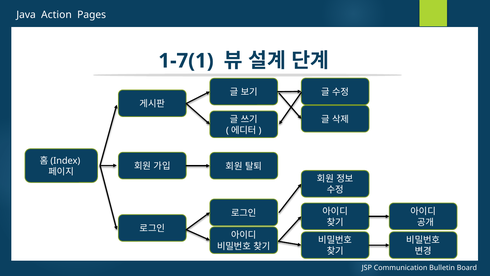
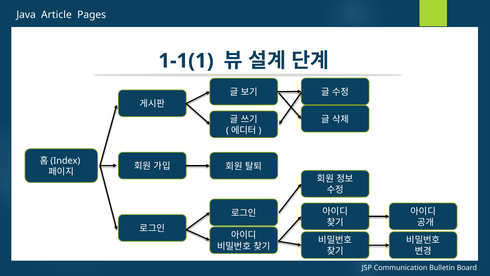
Action: Action -> Article
1-7(1: 1-7(1 -> 1-1(1
